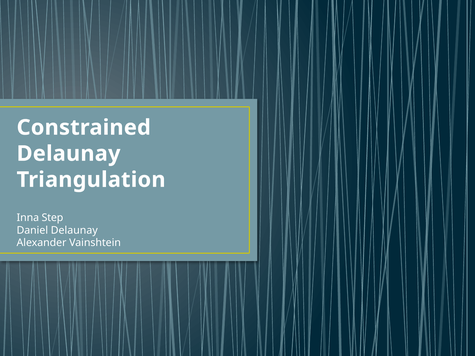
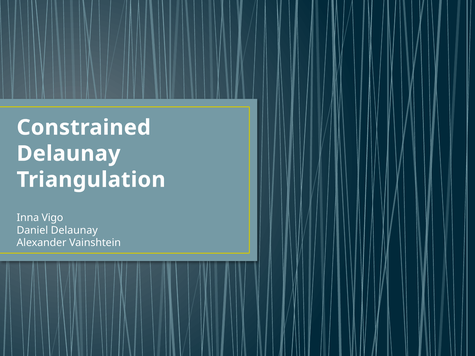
Step: Step -> Vigo
